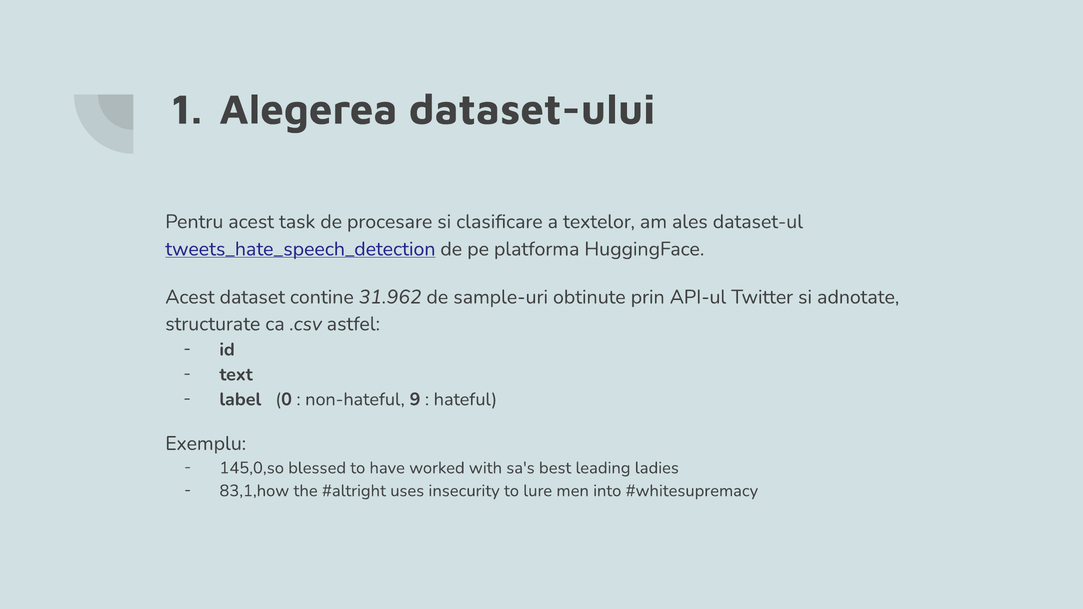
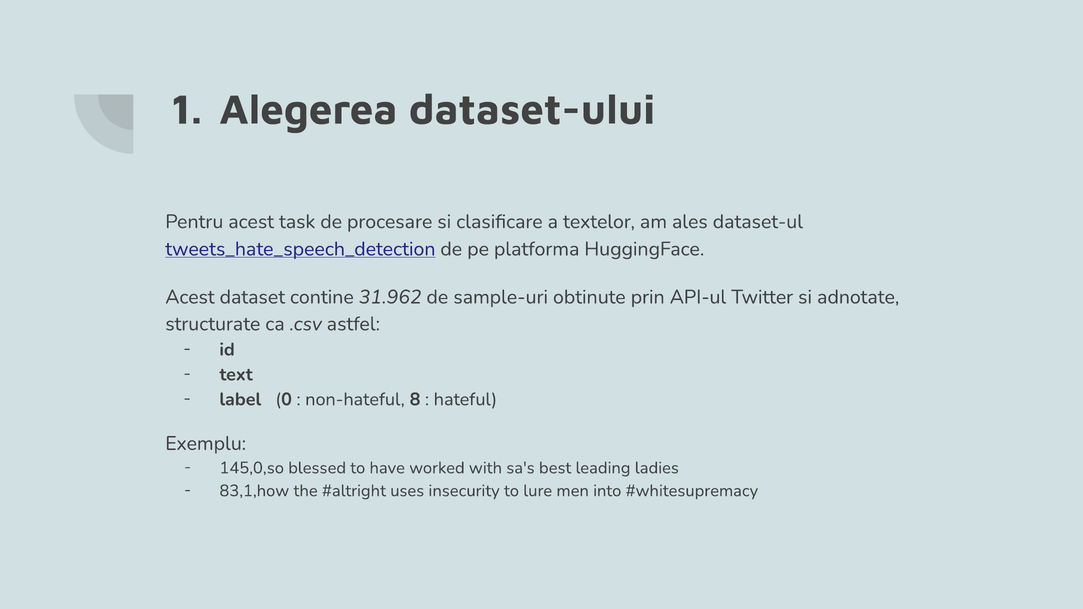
9: 9 -> 8
